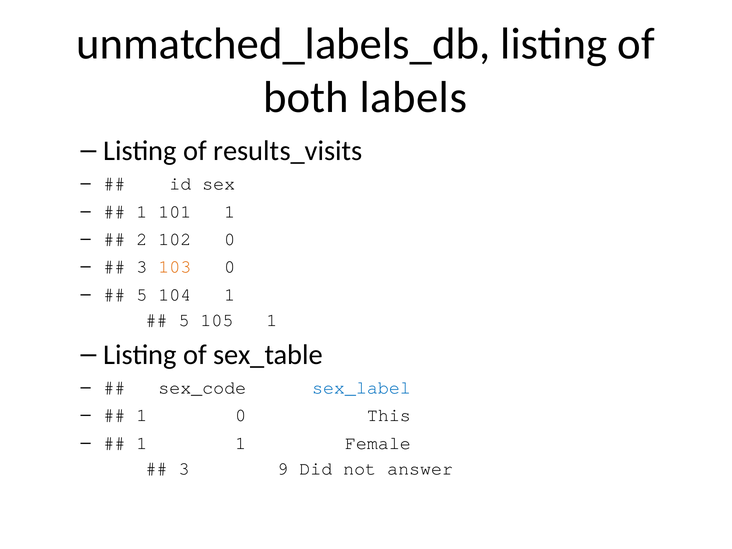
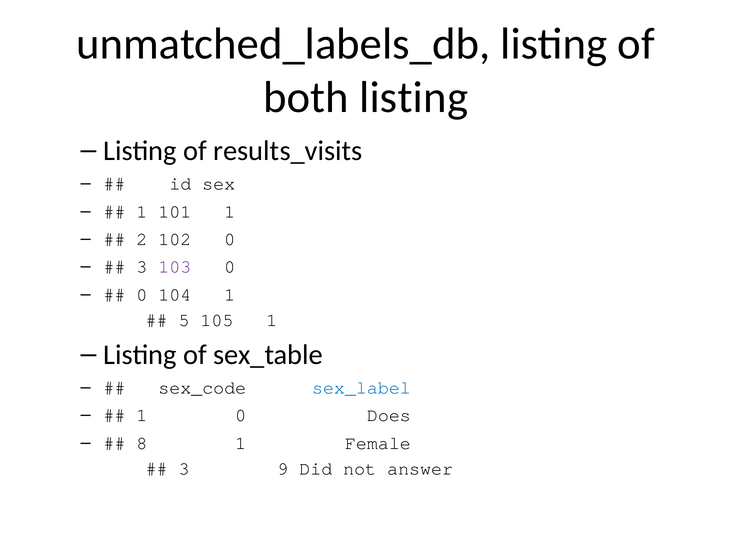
both labels: labels -> listing
103 colour: orange -> purple
5 at (142, 295): 5 -> 0
This: This -> Does
1 at (142, 443): 1 -> 8
